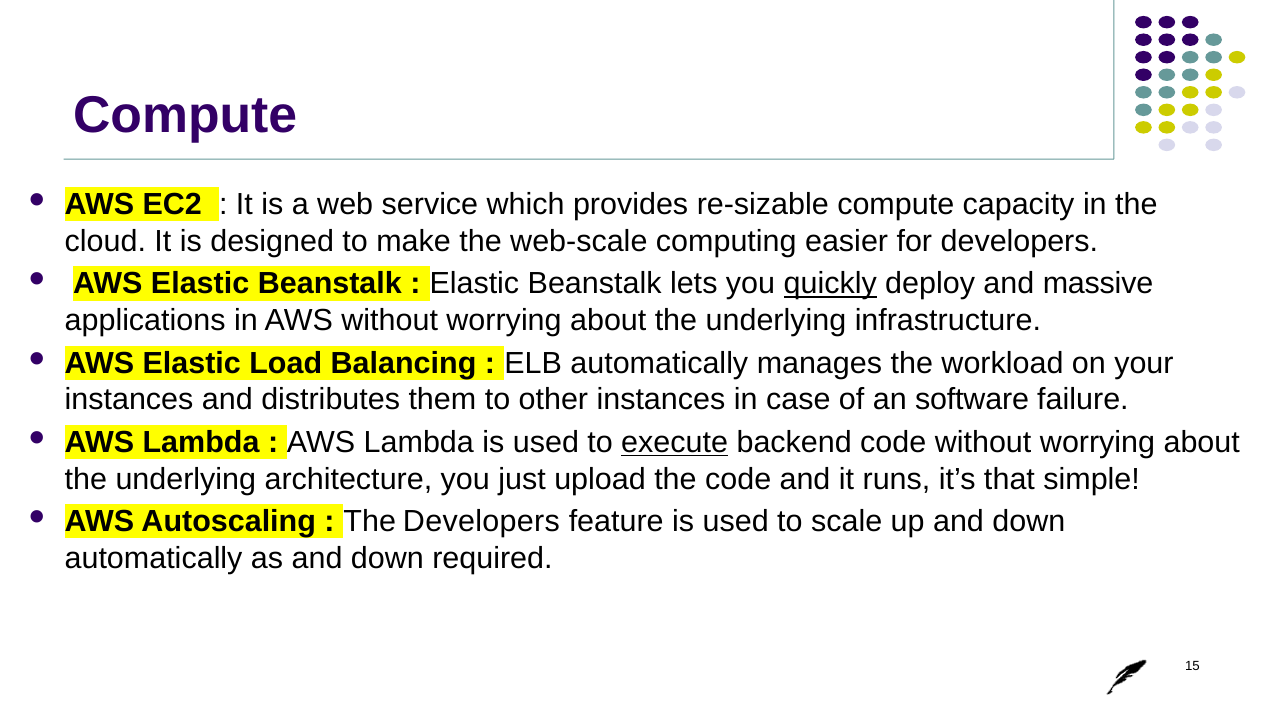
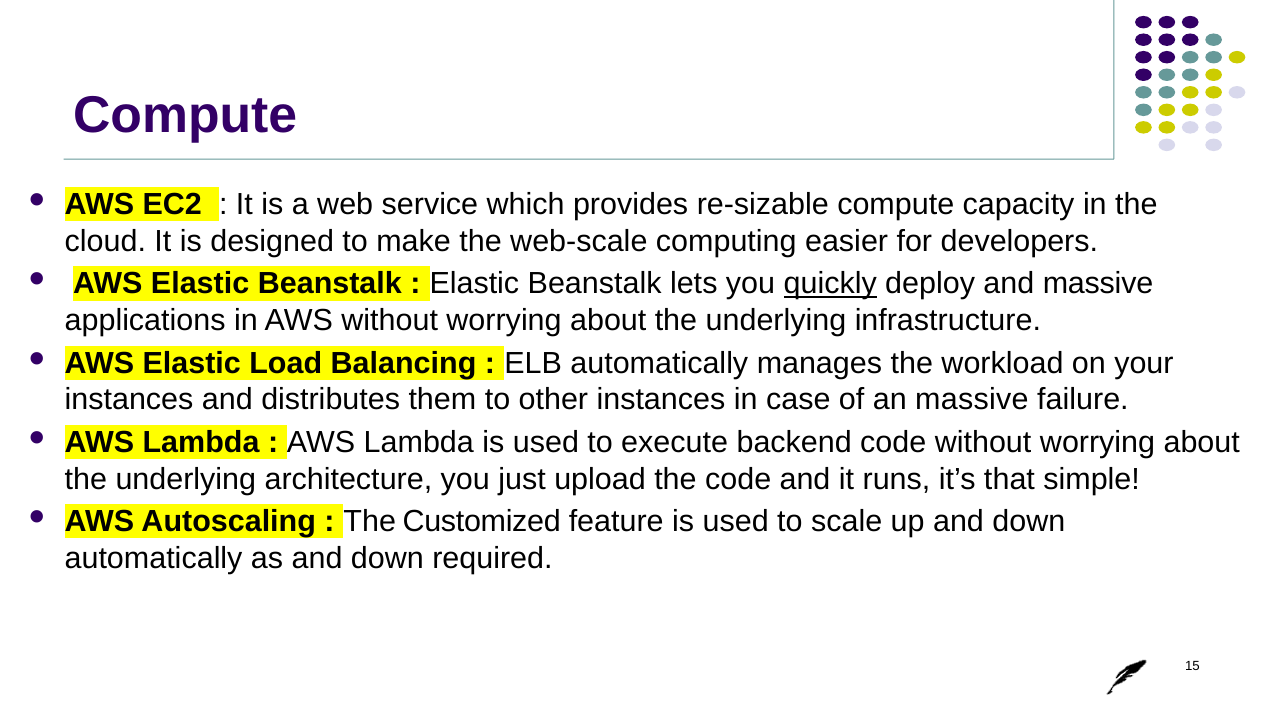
an software: software -> massive
execute underline: present -> none
The Developers: Developers -> Customized
